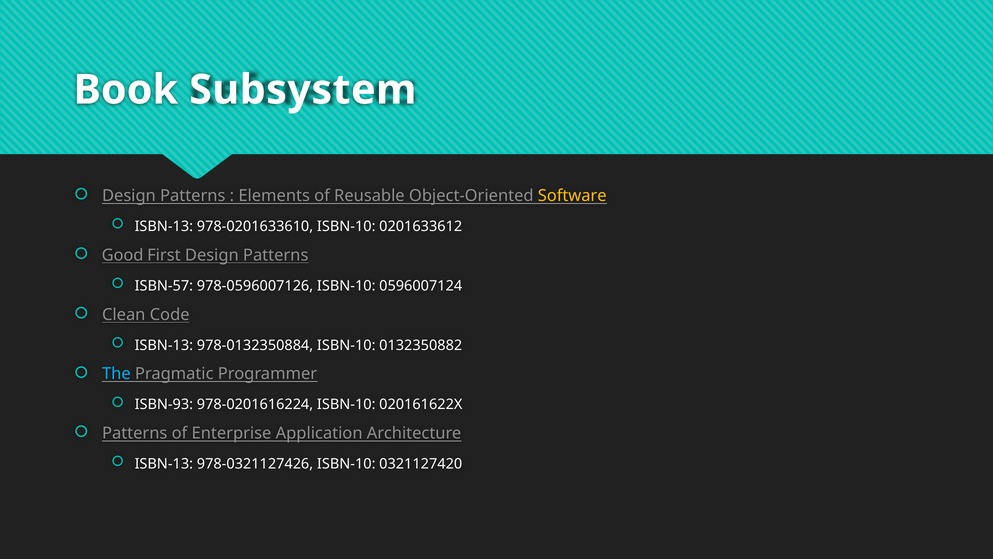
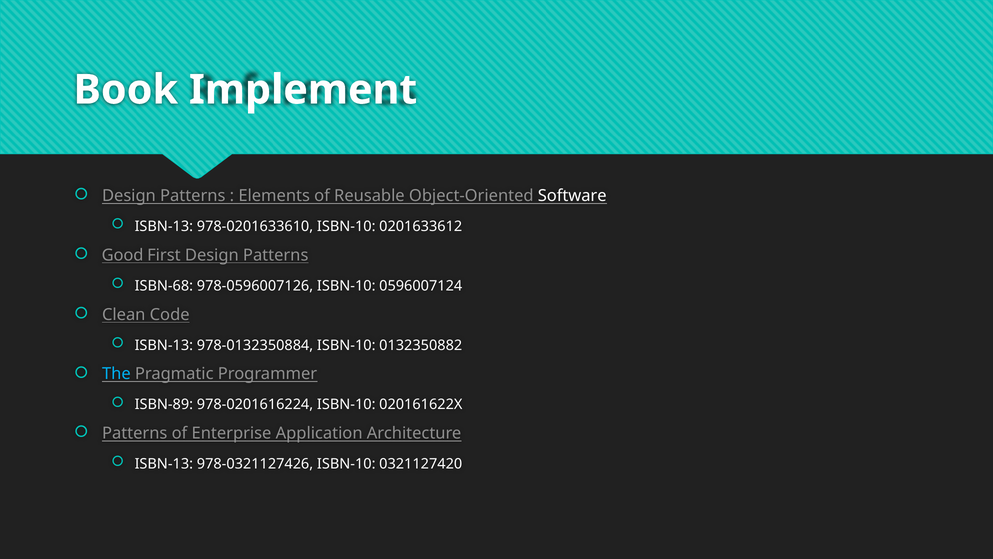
Subsystem: Subsystem -> Implement
Software colour: yellow -> white
ISBN-57: ISBN-57 -> ISBN-68
ISBN-93: ISBN-93 -> ISBN-89
